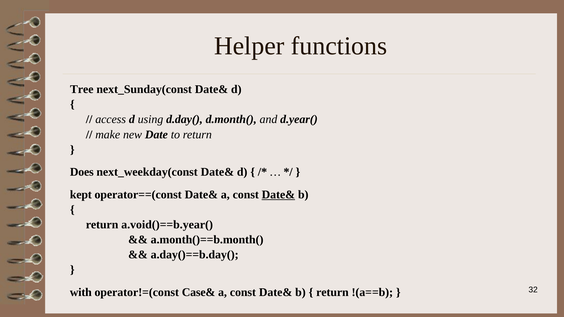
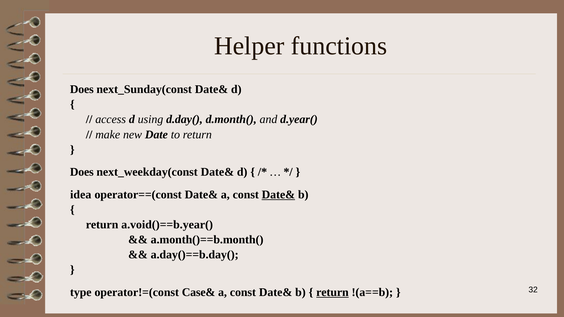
Tree at (82, 89): Tree -> Does
kept: kept -> idea
with: with -> type
return at (332, 293) underline: none -> present
